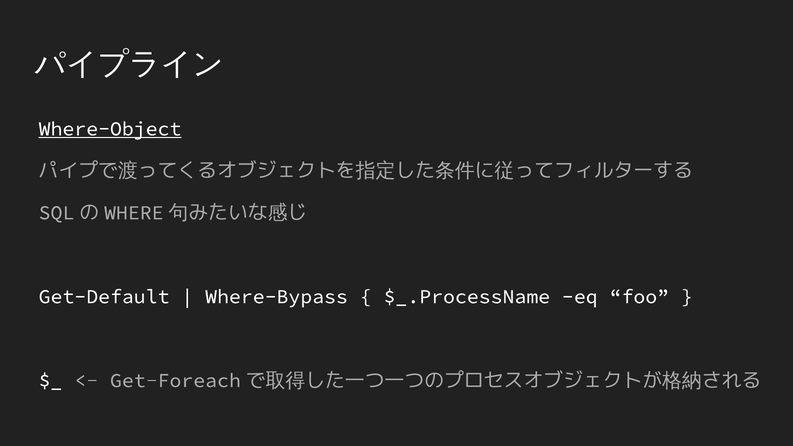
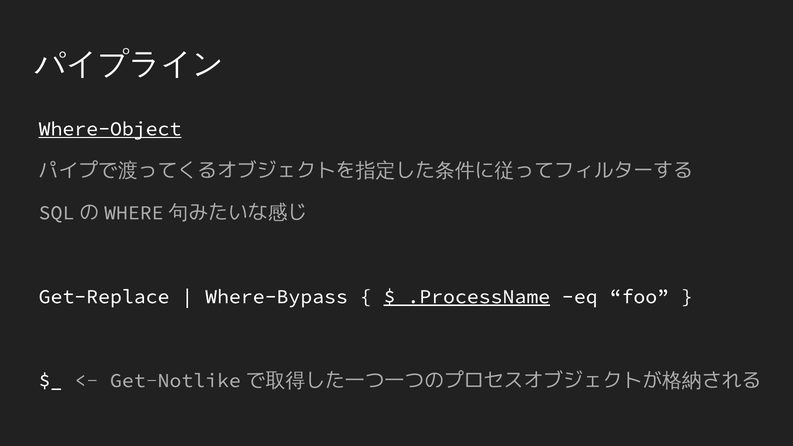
Get-Default: Get-Default -> Get-Replace
$_.ProcessName underline: none -> present
Get-Foreach: Get-Foreach -> Get-Notlike
